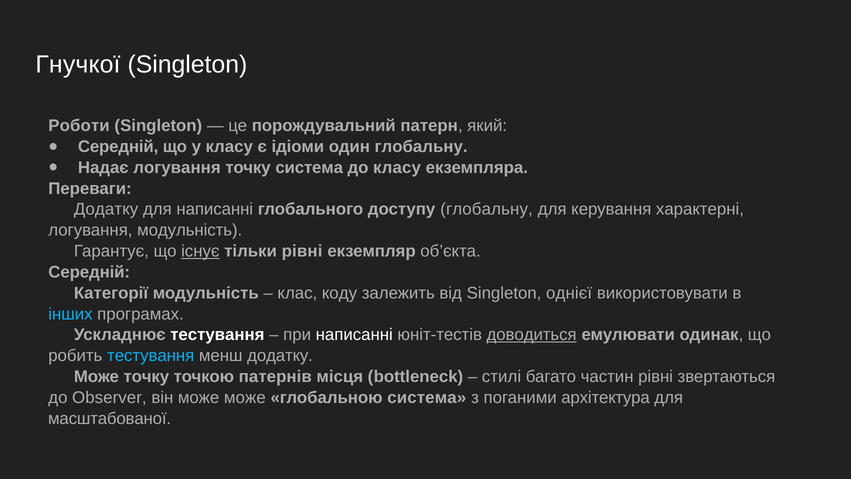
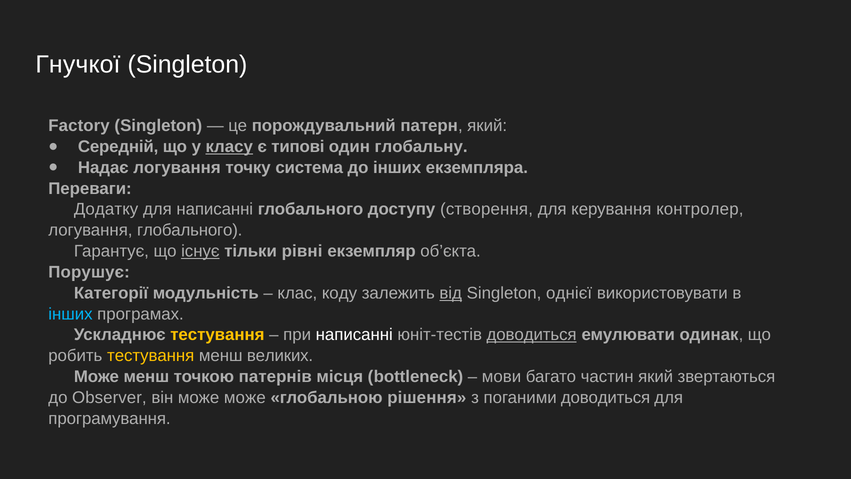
Роботи: Роботи -> Factory
класу at (229, 147) underline: none -> present
ідіоми: ідіоми -> типові
до класу: класу -> інших
доступу глобальну: глобальну -> створення
характерні: характерні -> контролер
логування модульність: модульність -> глобального
Середній at (89, 272): Середній -> Порушує
від underline: none -> present
тестування at (217, 335) colour: white -> yellow
тестування at (151, 356) colour: light blue -> yellow
менш додатку: додатку -> великих
Може точку: точку -> менш
стилі: стилі -> мови
частин рівні: рівні -> який
глобальною система: система -> рішення
поганими архітектура: архітектура -> доводиться
масштабованої: масштабованої -> програмування
